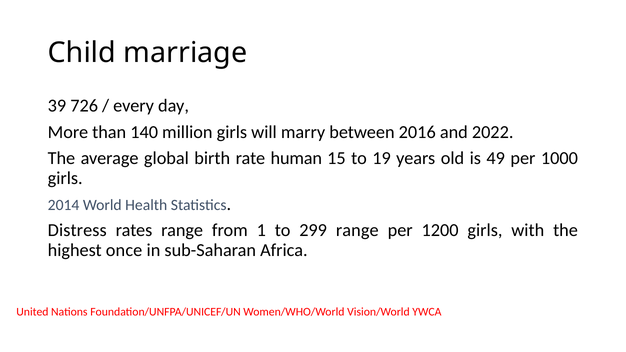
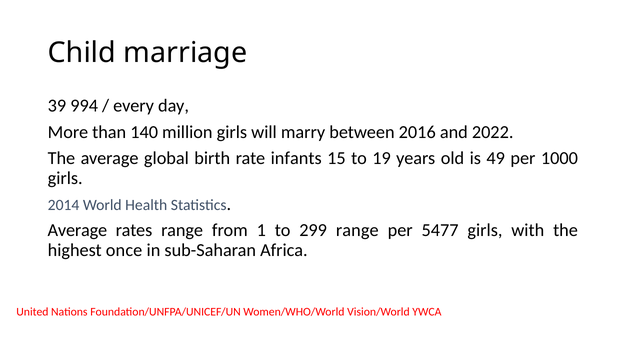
726: 726 -> 994
human: human -> infants
Distress at (77, 231): Distress -> Average
1200: 1200 -> 5477
